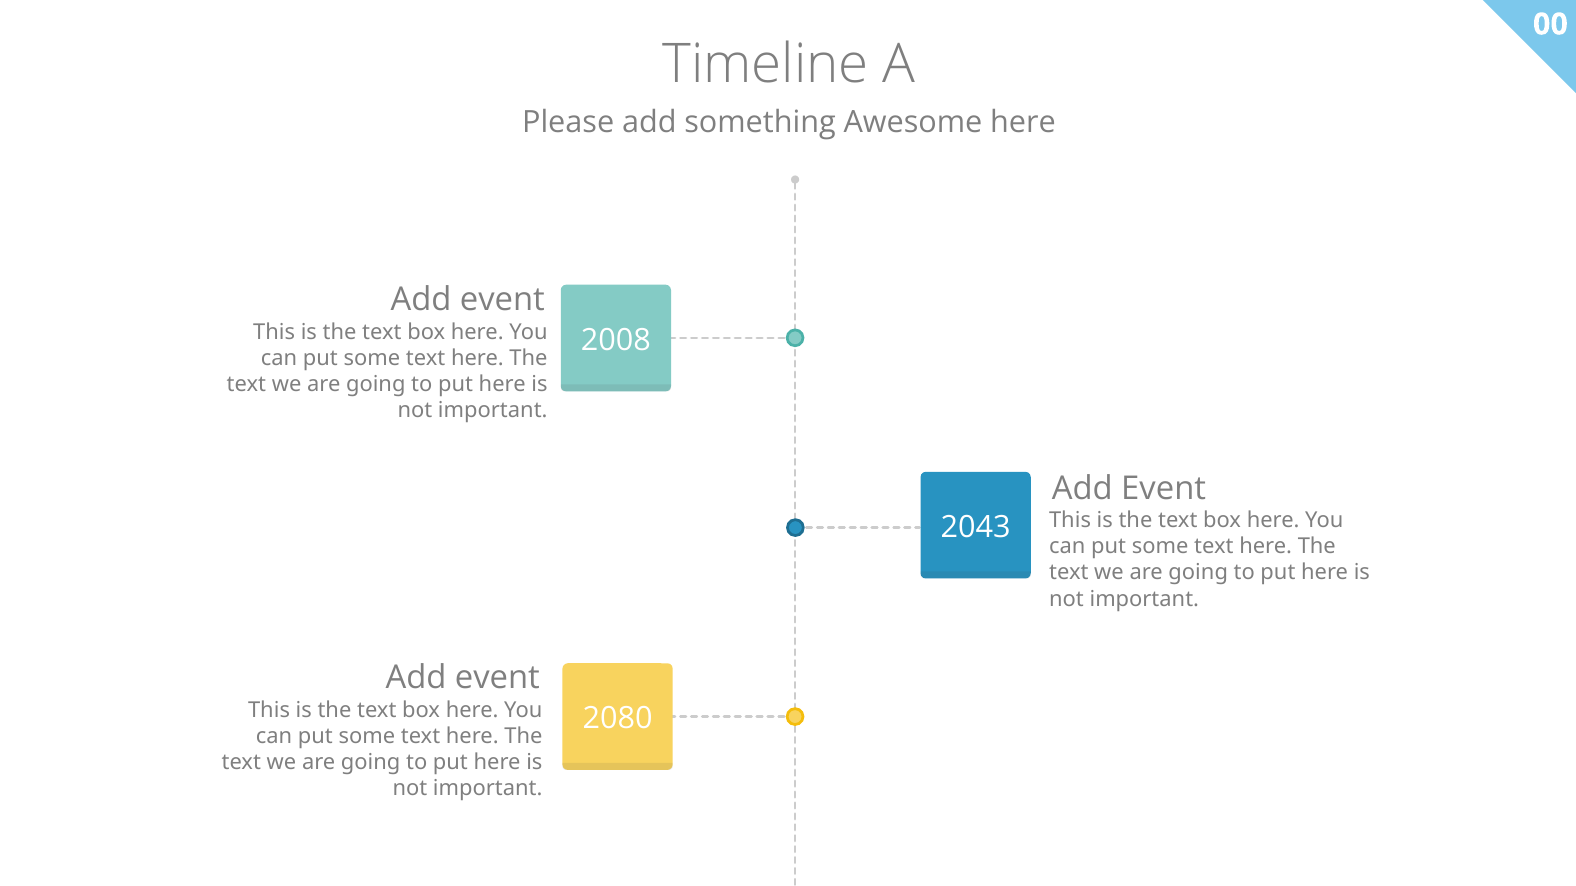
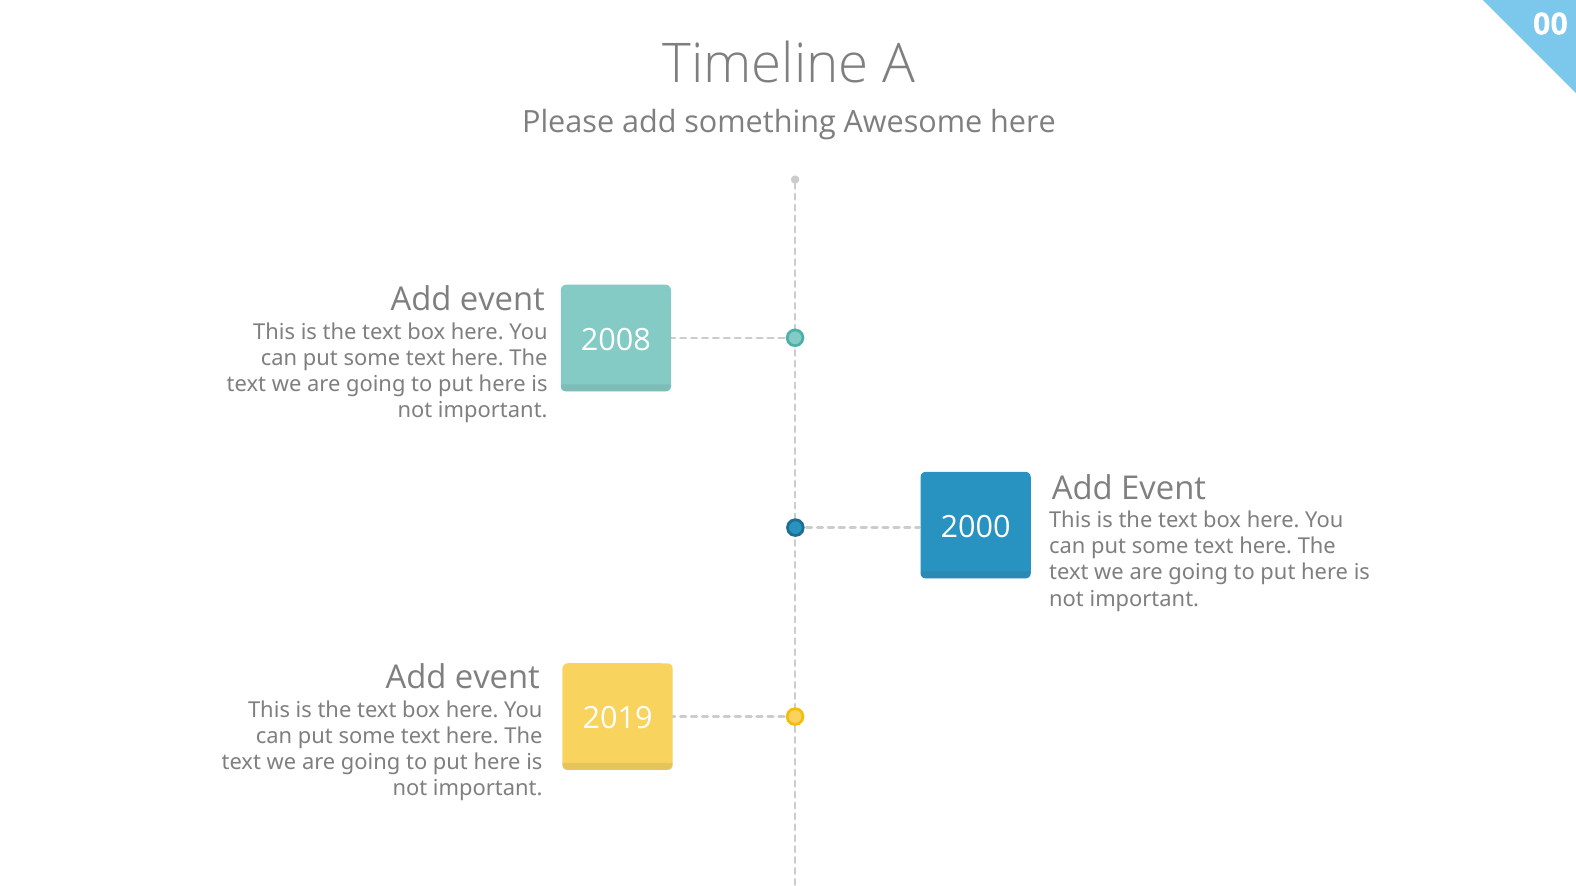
2043: 2043 -> 2000
2080: 2080 -> 2019
